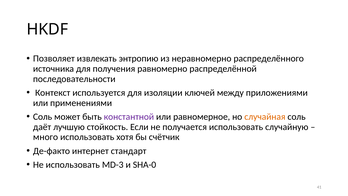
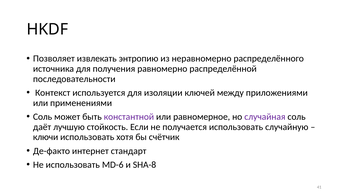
случайная colour: orange -> purple
много: много -> ключи
MD-3: MD-3 -> MD-6
SHA-0: SHA-0 -> SHA-8
